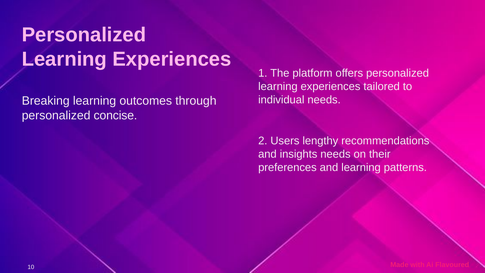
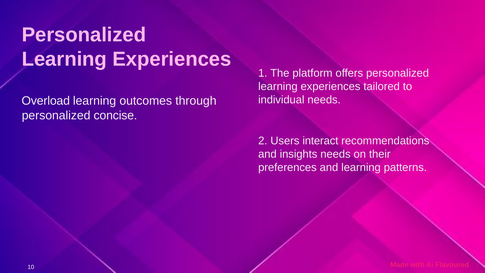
Breaking: Breaking -> Overload
lengthy: lengthy -> interact
